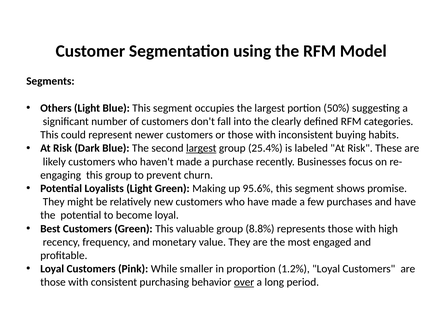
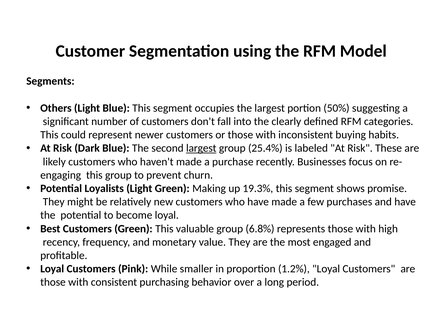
95.6%: 95.6% -> 19.3%
8.8%: 8.8% -> 6.8%
over underline: present -> none
